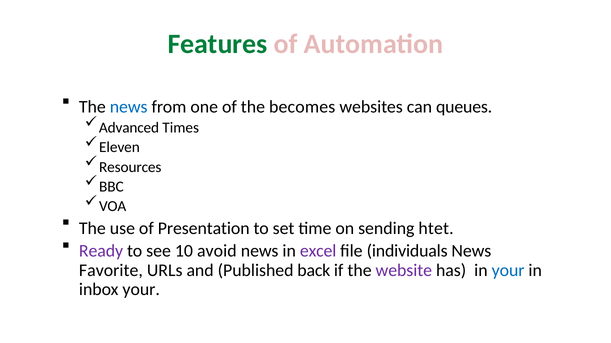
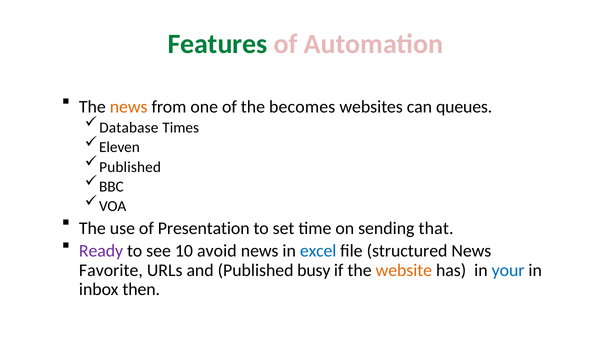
news at (129, 107) colour: blue -> orange
Advanced: Advanced -> Database
Resources at (130, 167): Resources -> Published
htet: htet -> that
excel colour: purple -> blue
individuals: individuals -> structured
back: back -> busy
website colour: purple -> orange
inbox your: your -> then
